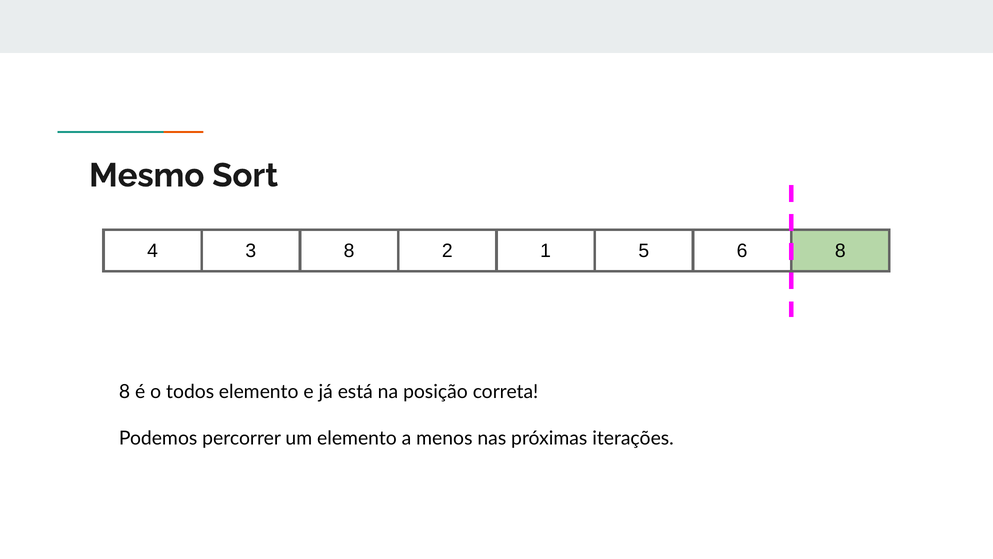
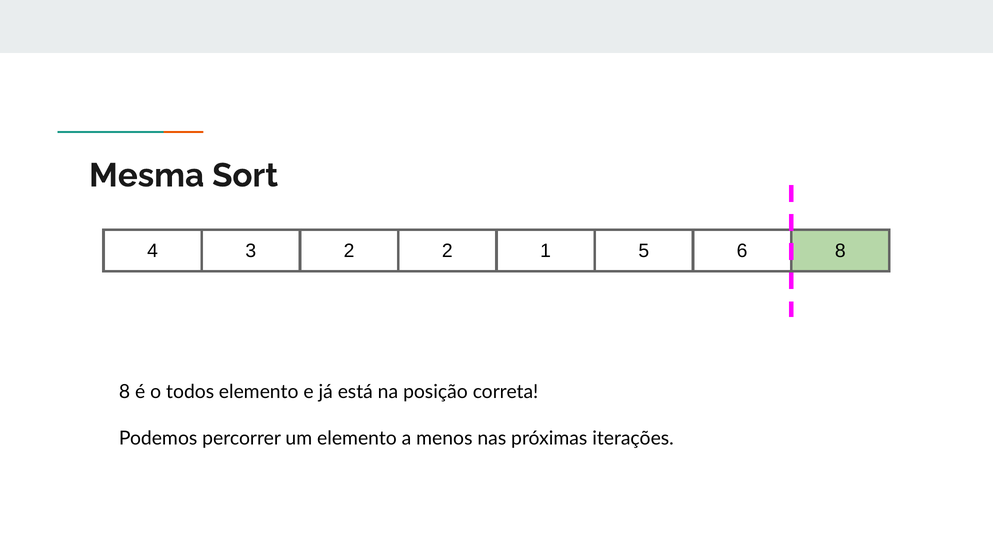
Mesmo: Mesmo -> Mesma
3 8: 8 -> 2
